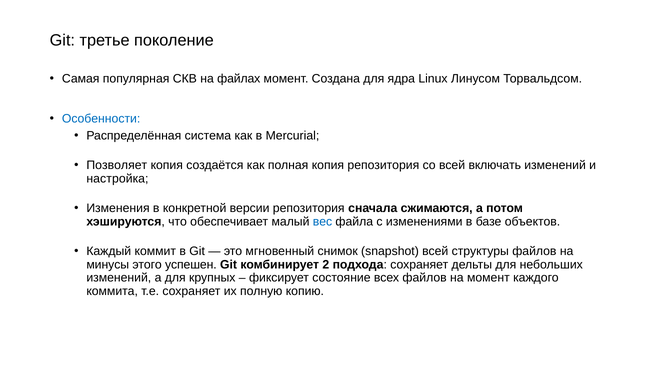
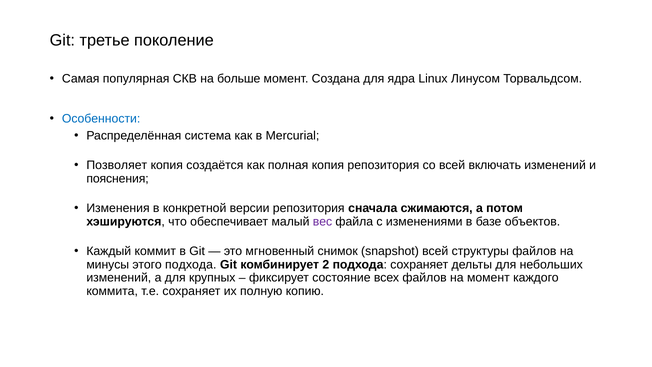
файлах: файлах -> больше
настройка: настройка -> пояснения
вес colour: blue -> purple
этого успешен: успешен -> подхода
